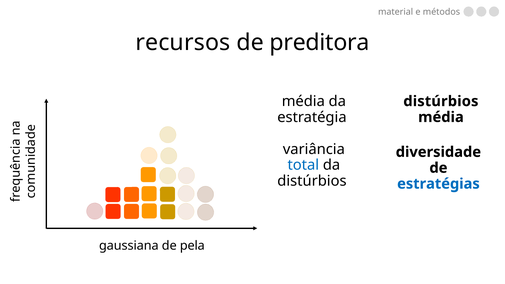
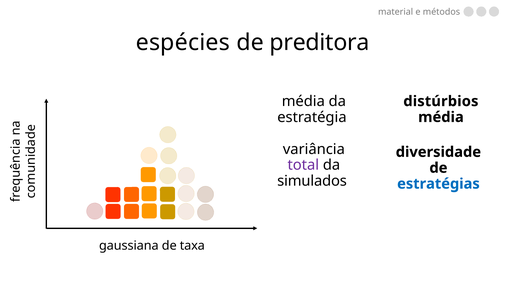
recursos: recursos -> espécies
total colour: blue -> purple
distúrbios at (312, 181): distúrbios -> simulados
pela: pela -> taxa
